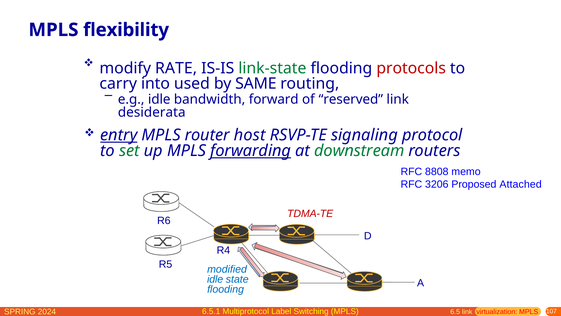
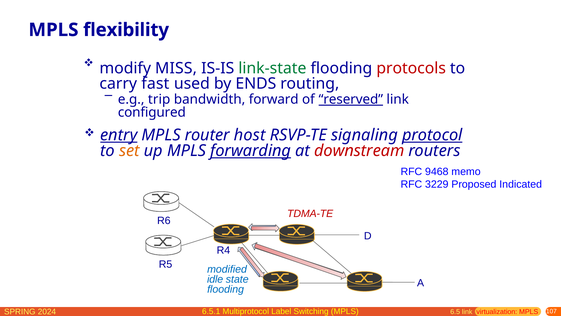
RATE: RATE -> MISS
into: into -> fast
SAME: SAME -> ENDS
e.g idle: idle -> trip
reserved underline: none -> present
desiderata: desiderata -> configured
protocol underline: none -> present
set colour: green -> orange
downstream colour: green -> red
8808: 8808 -> 9468
3206: 3206 -> 3229
Attached: Attached -> Indicated
